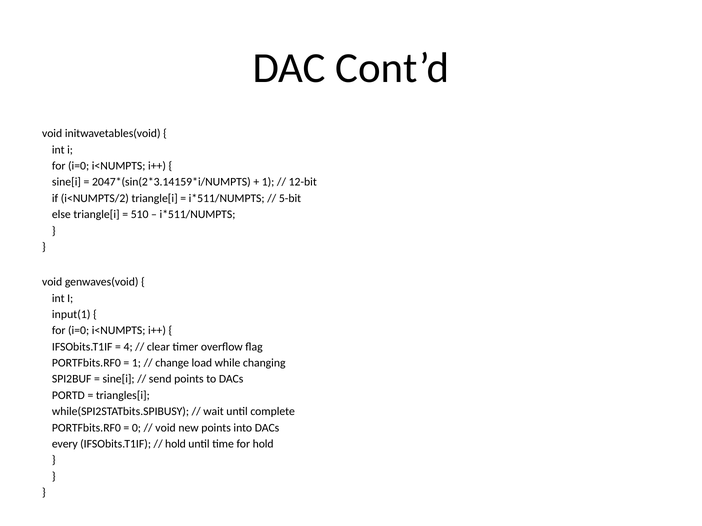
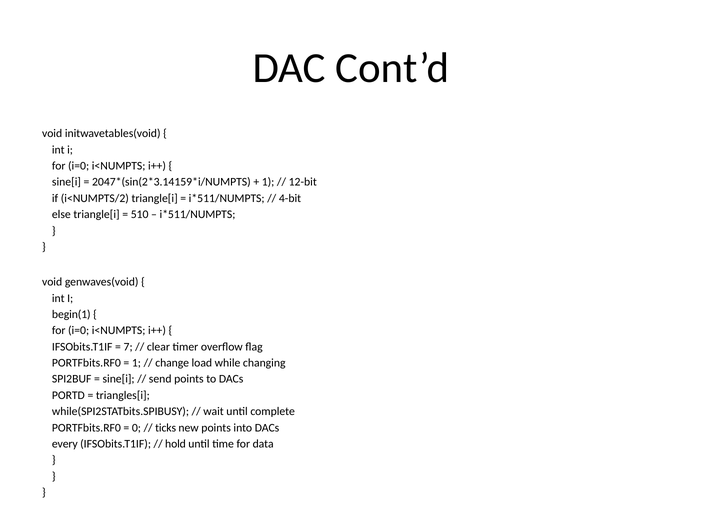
5-bit: 5-bit -> 4-bit
input(1: input(1 -> begin(1
4: 4 -> 7
void at (166, 428): void -> ticks
for hold: hold -> data
